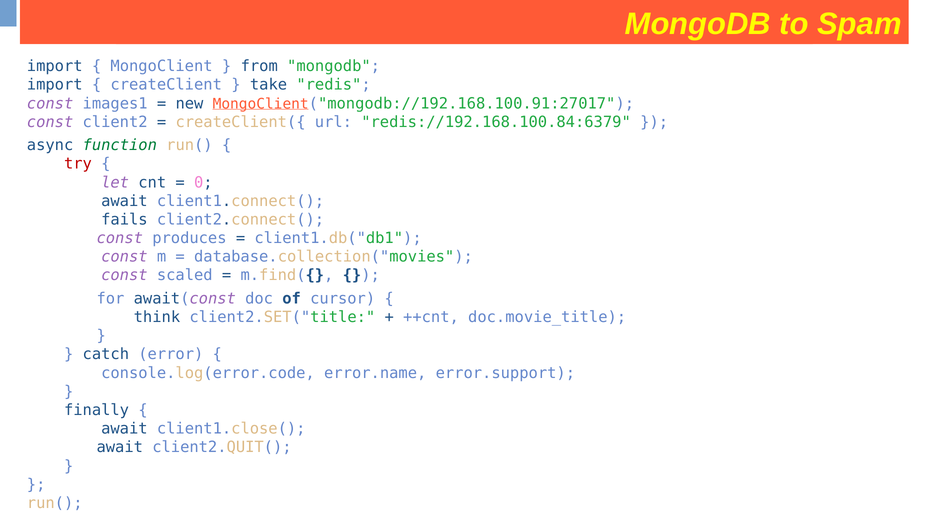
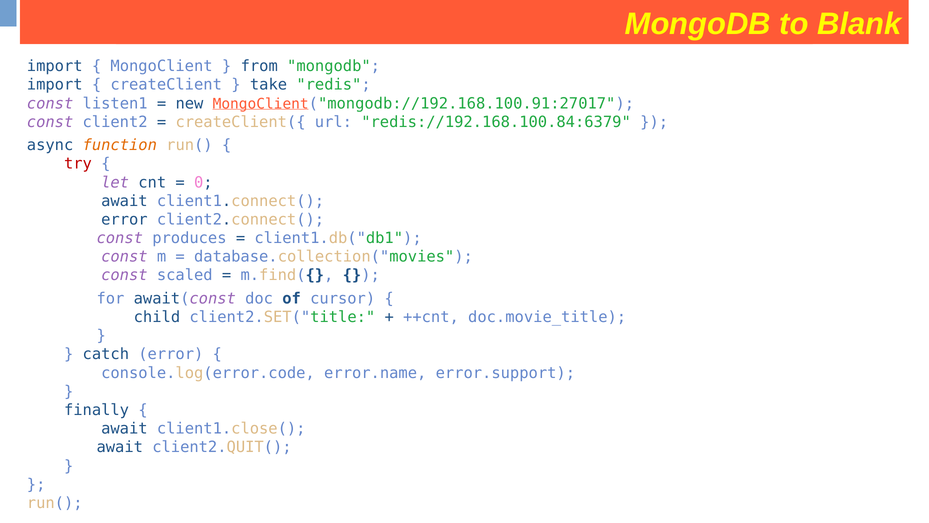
Spam: Spam -> Blank
images1: images1 -> listen1
function colour: green -> orange
fails at (124, 219): fails -> error
think: think -> child
